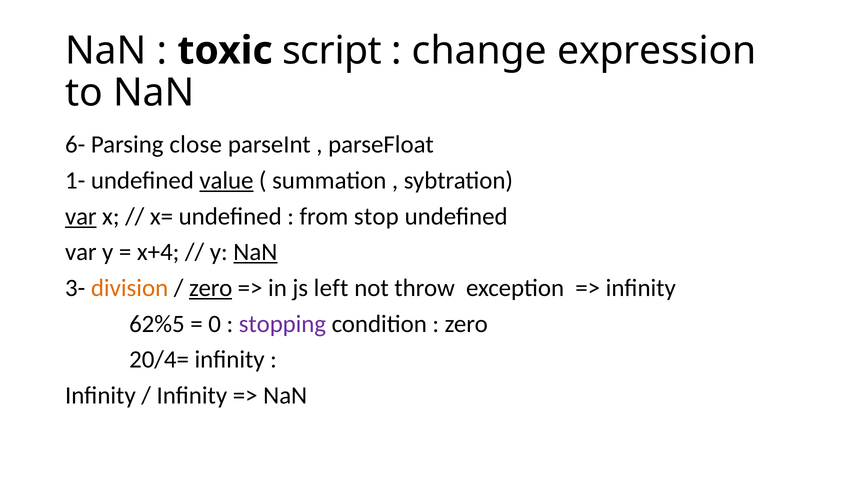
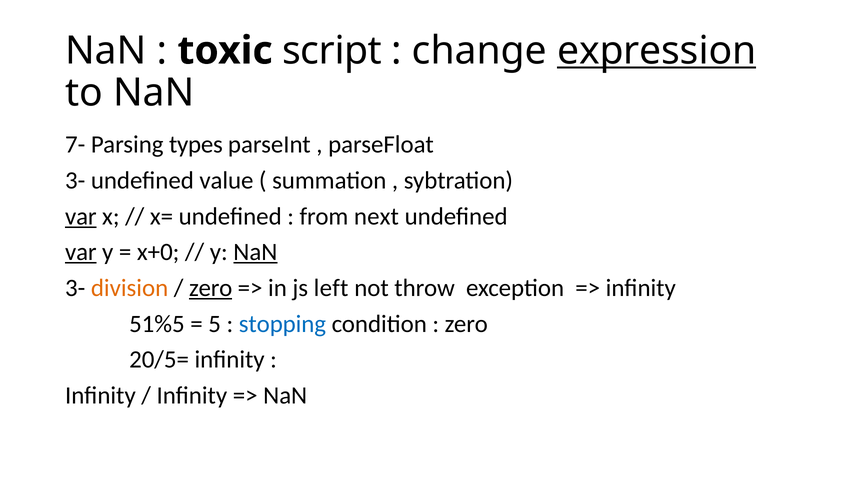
expression underline: none -> present
6-: 6- -> 7-
close: close -> types
1- at (75, 180): 1- -> 3-
value underline: present -> none
stop: stop -> next
var at (81, 252) underline: none -> present
x+4: x+4 -> x+0
62%5: 62%5 -> 51%5
0: 0 -> 5
stopping colour: purple -> blue
20/4=: 20/4= -> 20/5=
